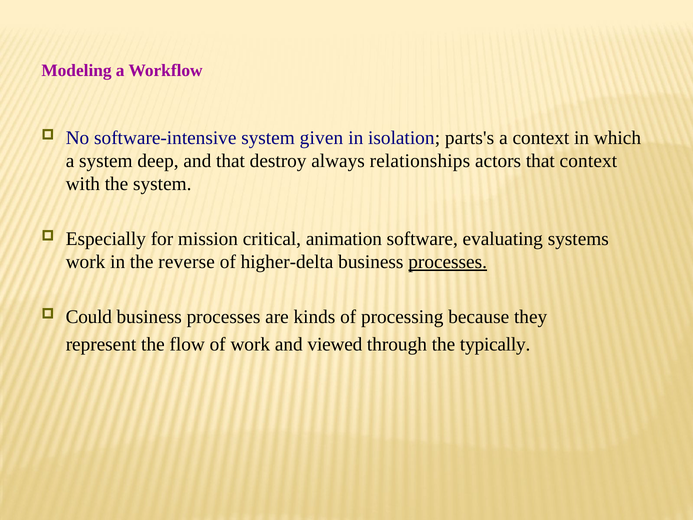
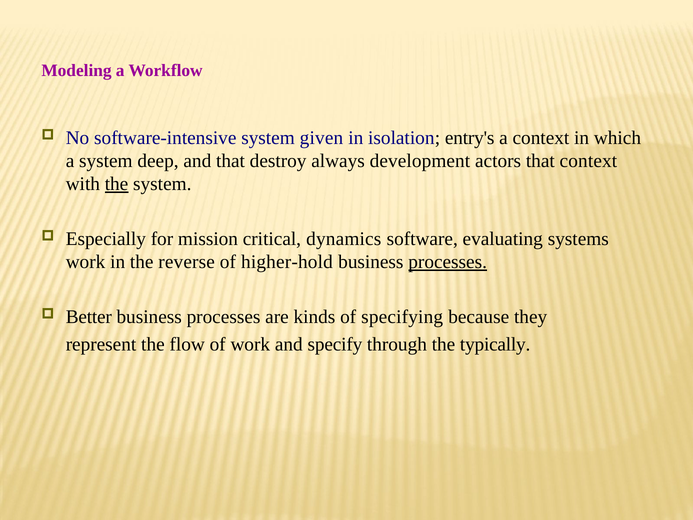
parts's: parts's -> entry's
relationships: relationships -> development
the at (117, 184) underline: none -> present
animation: animation -> dynamics
higher-delta: higher-delta -> higher-hold
Could: Could -> Better
processing: processing -> specifying
viewed: viewed -> specify
